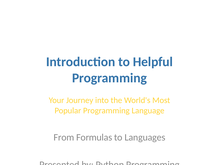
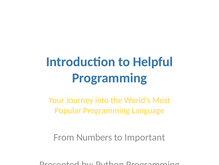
Formulas: Formulas -> Numbers
Languages: Languages -> Important
